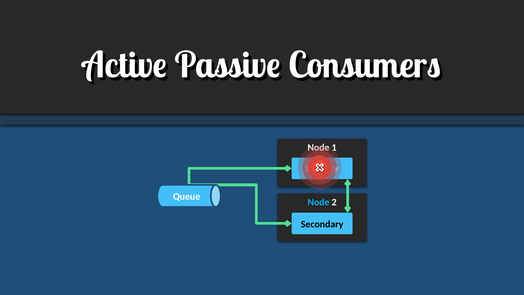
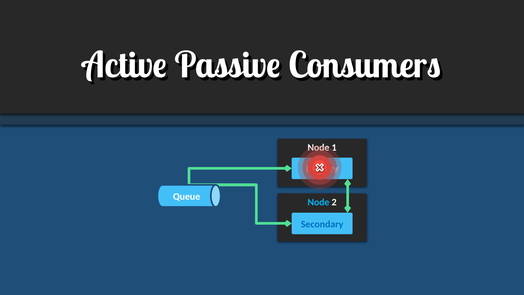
Secondary colour: black -> blue
